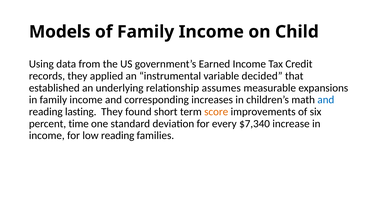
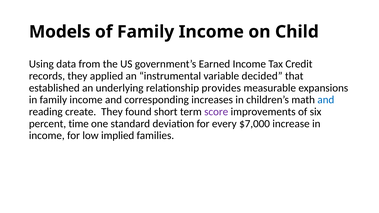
assumes: assumes -> provides
lasting: lasting -> create
score colour: orange -> purple
$7,340: $7,340 -> $7,000
low reading: reading -> implied
